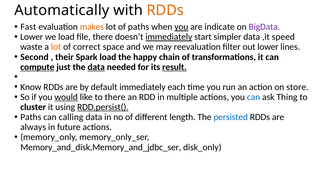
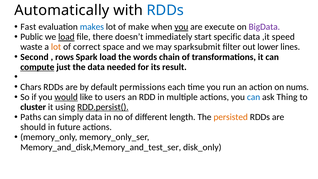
RDDs at (165, 10) colour: orange -> blue
makes colour: orange -> blue
of paths: paths -> make
indicate: indicate -> execute
Lower at (32, 37): Lower -> Public
load at (66, 37) underline: none -> present
immediately at (169, 37) underline: present -> none
simpler: simpler -> specific
reevaluation: reevaluation -> sparksubmit
their: their -> rows
happy: happy -> words
data at (96, 67) underline: present -> none
result underline: present -> none
Know: Know -> Chars
default immediately: immediately -> permissions
store: store -> nums
to there: there -> users
calling: calling -> simply
persisted colour: blue -> orange
always: always -> should
Memory_and_disk,Memory_and_jdbc_ser: Memory_and_disk,Memory_and_jdbc_ser -> Memory_and_disk,Memory_and_test_ser
